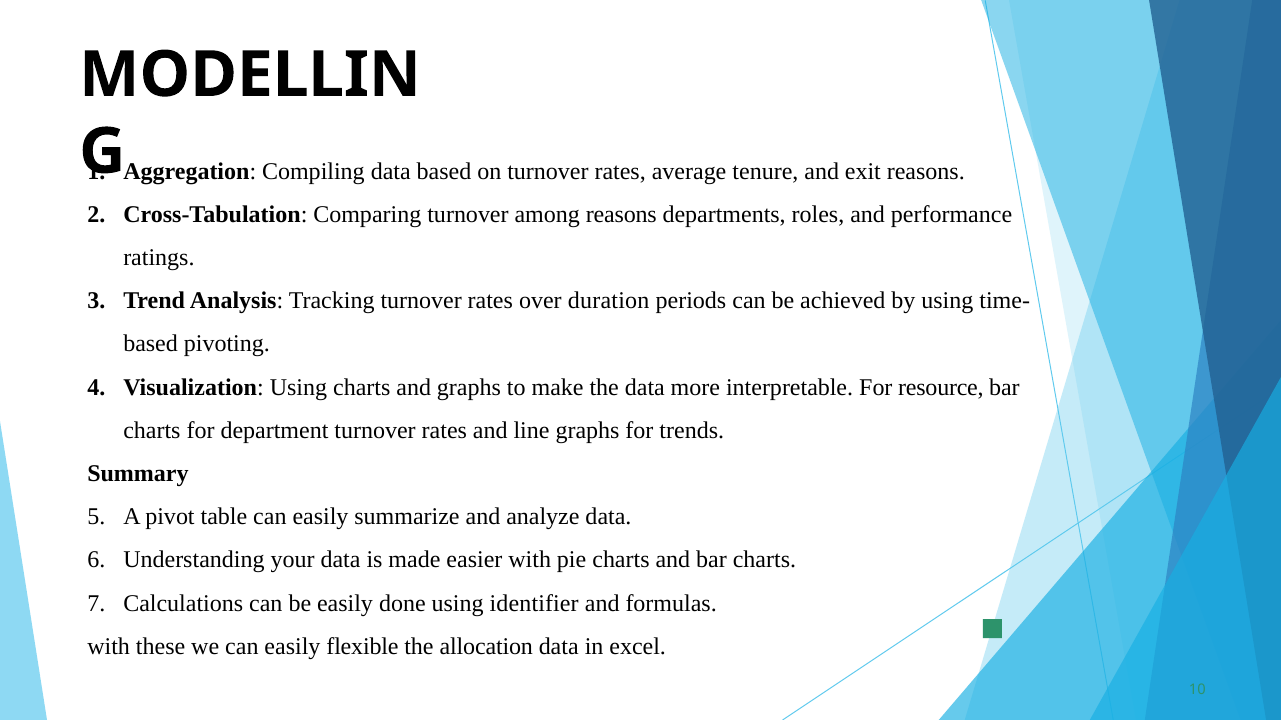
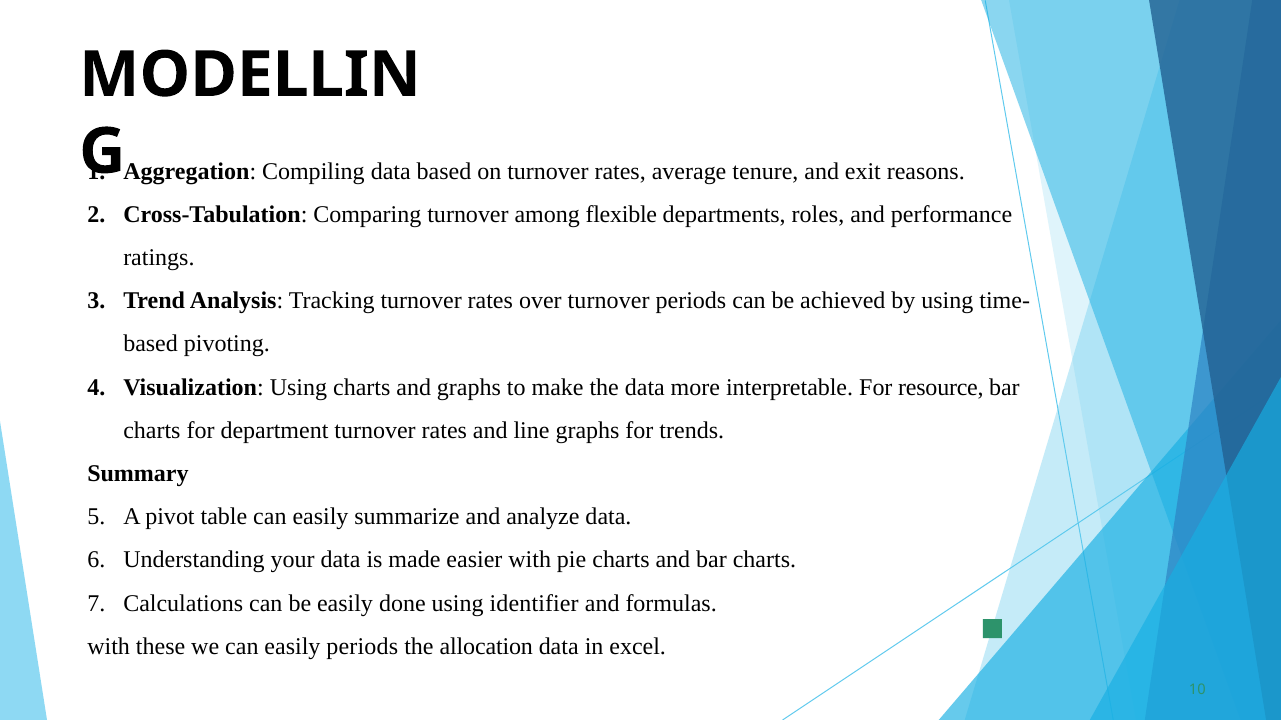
among reasons: reasons -> flexible
over duration: duration -> turnover
easily flexible: flexible -> periods
